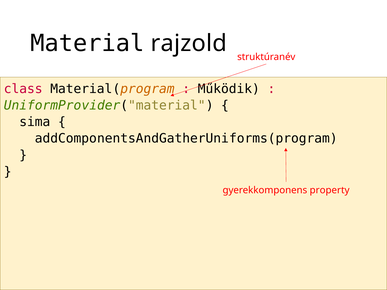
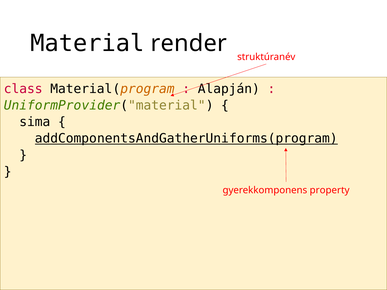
rajzold: rajzold -> render
Működik: Működik -> Alapján
addComponentsAndGatherUniforms(program underline: none -> present
